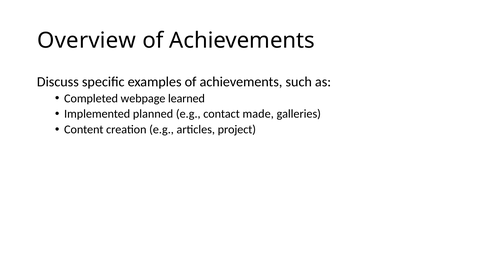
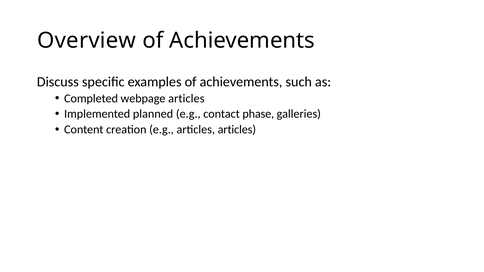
webpage learned: learned -> articles
made: made -> phase
articles project: project -> articles
